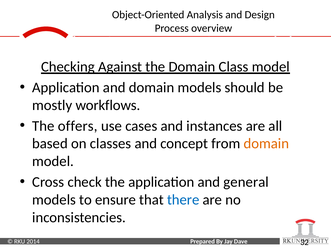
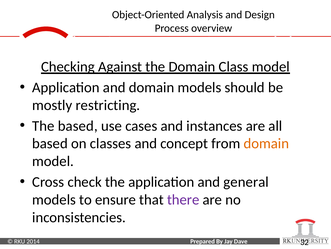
workflows: workflows -> restricting
The offers: offers -> based
there colour: blue -> purple
